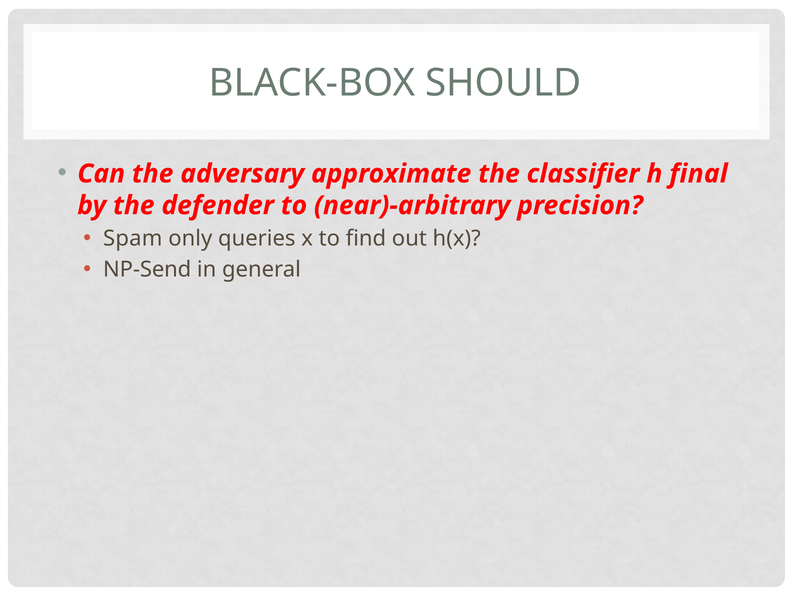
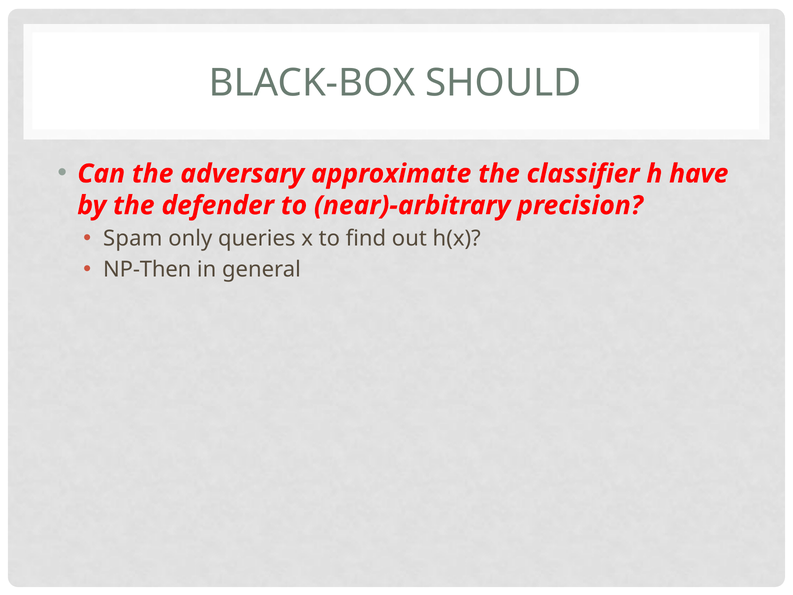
final: final -> have
NP-Send: NP-Send -> NP-Then
